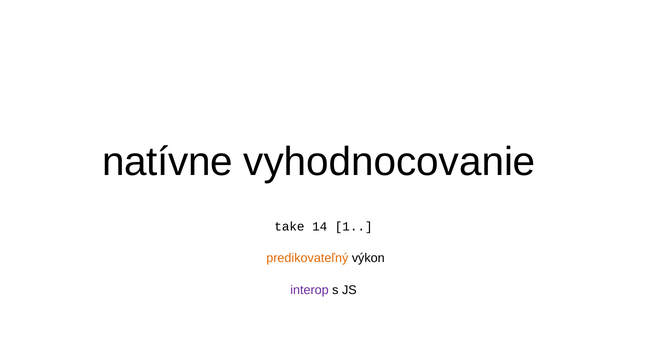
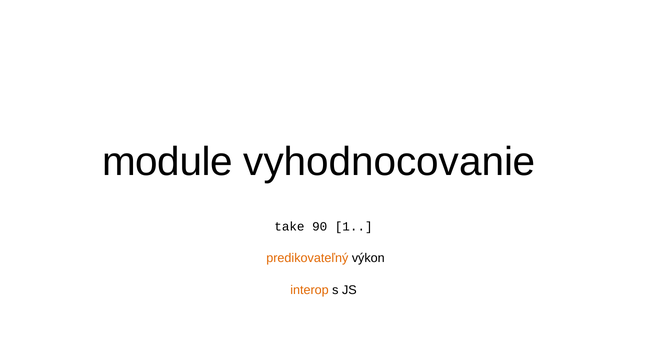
natívne: natívne -> module
14: 14 -> 90
interop colour: purple -> orange
